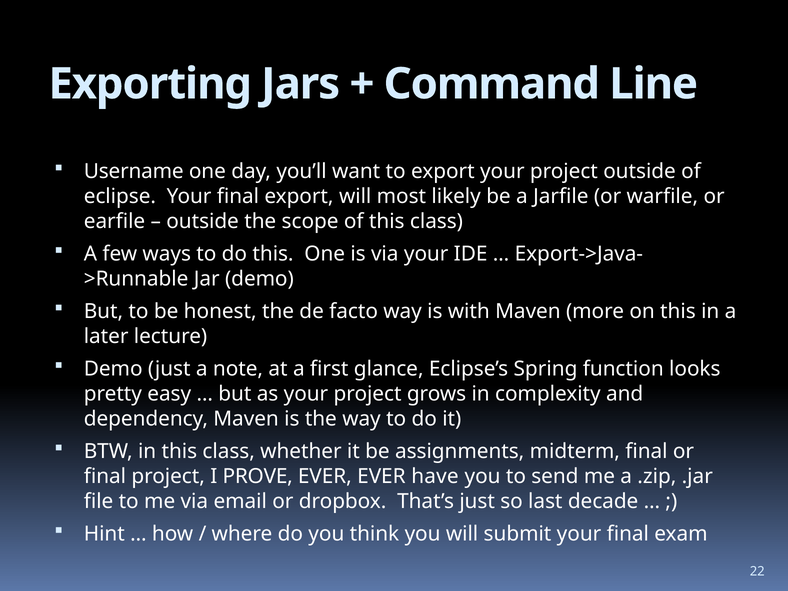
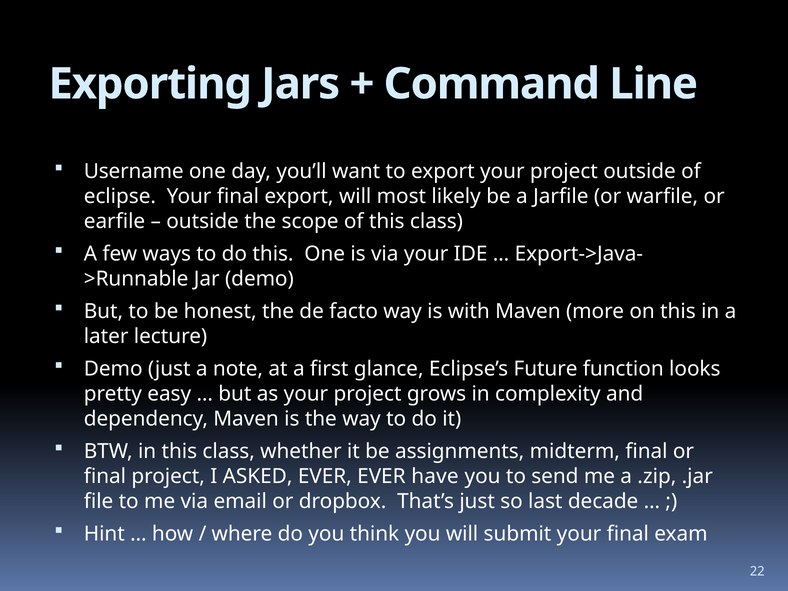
Spring: Spring -> Future
PROVE: PROVE -> ASKED
